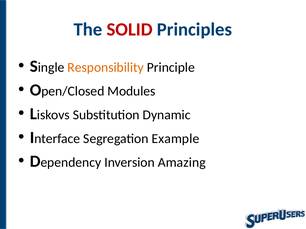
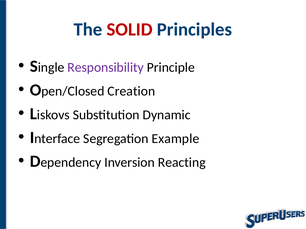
Responsibility colour: orange -> purple
Modules: Modules -> Creation
Amazing: Amazing -> Reacting
